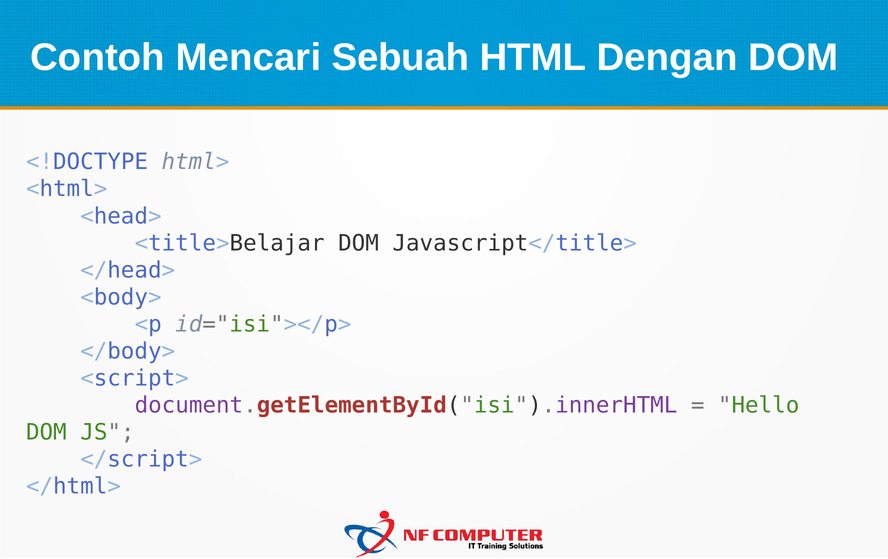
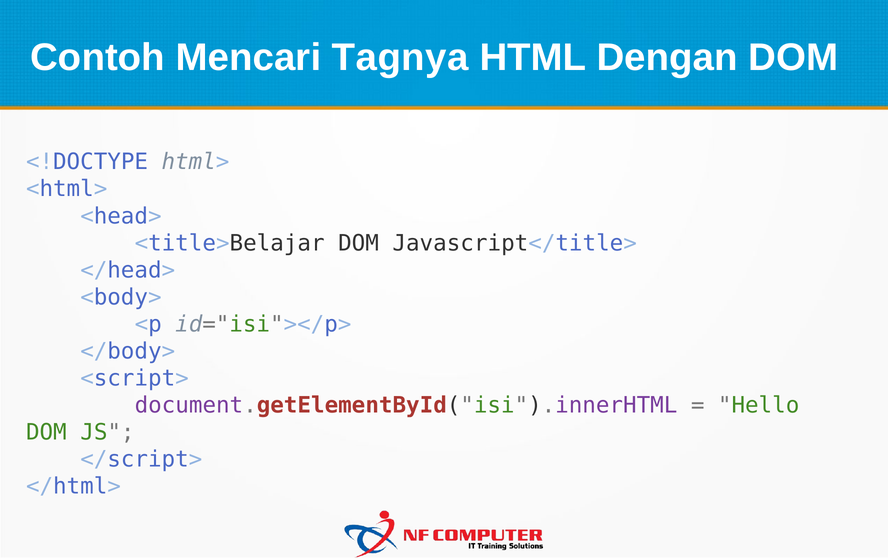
Sebuah: Sebuah -> Tagnya
